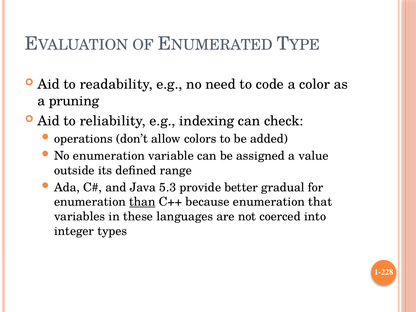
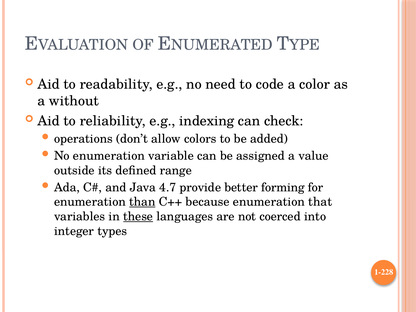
pruning: pruning -> without
5.3: 5.3 -> 4.7
gradual: gradual -> forming
these underline: none -> present
